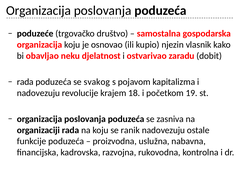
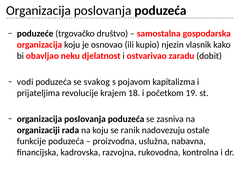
rada at (25, 82): rada -> vodi
nadovezuju at (38, 93): nadovezuju -> prijateljima
